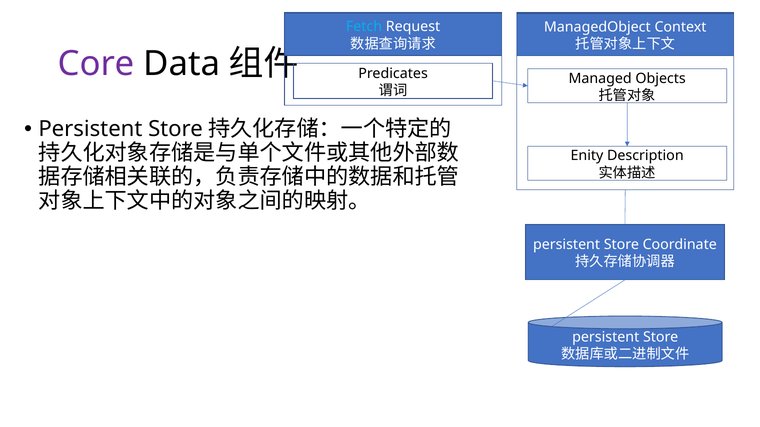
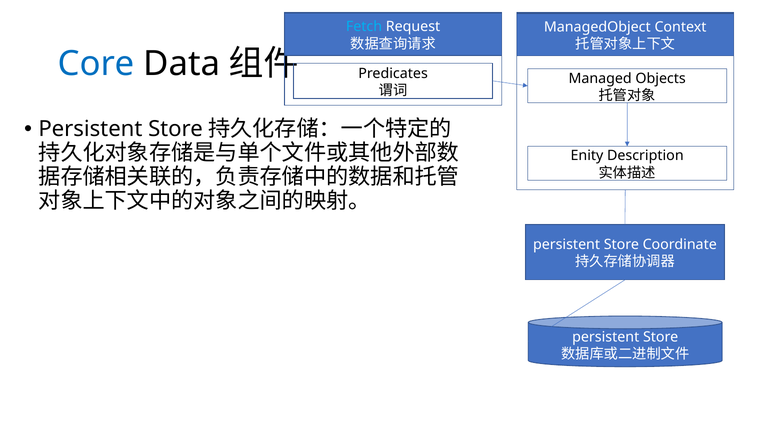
Core colour: purple -> blue
